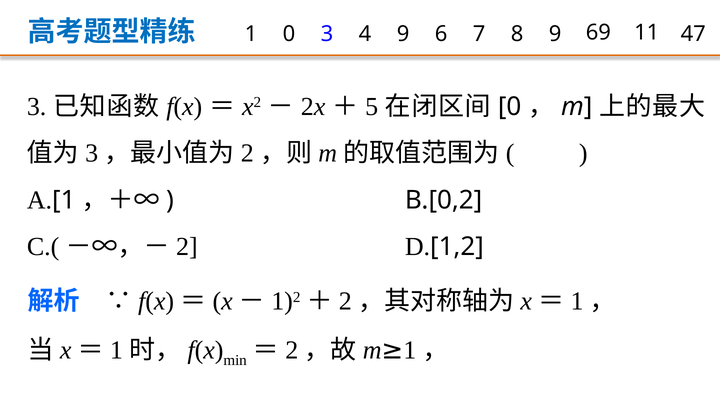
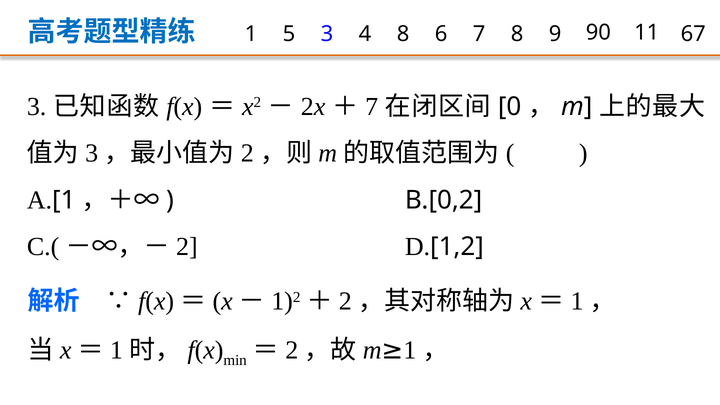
1 0: 0 -> 5
4 9: 9 -> 8
69: 69 -> 90
47: 47 -> 67
5 at (372, 107): 5 -> 7
